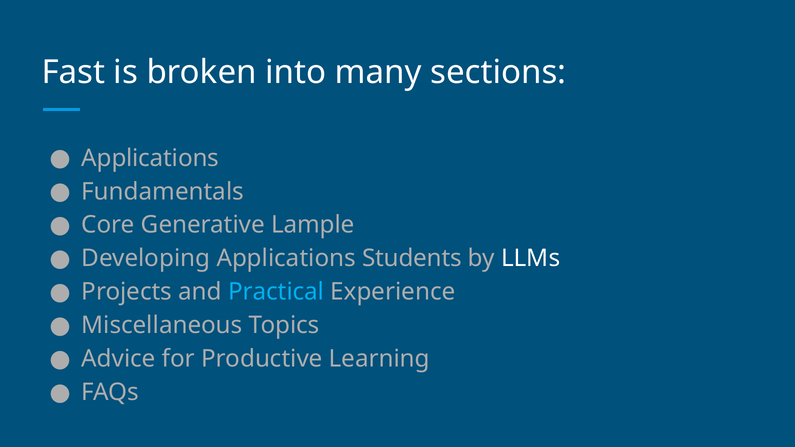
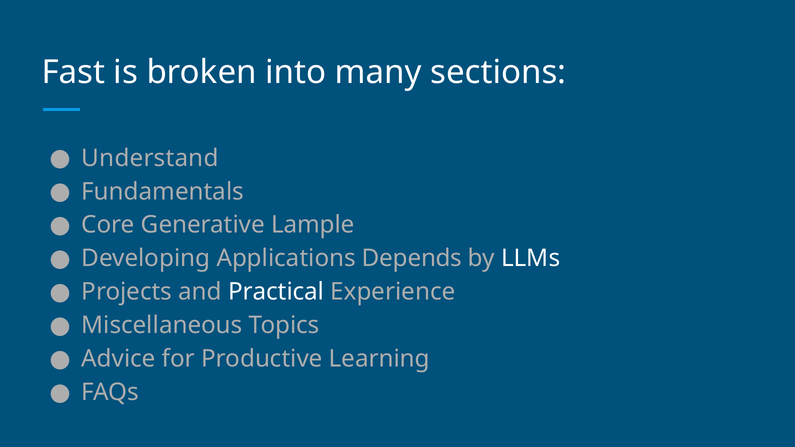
Applications at (150, 158): Applications -> Understand
Students: Students -> Depends
Practical colour: light blue -> white
